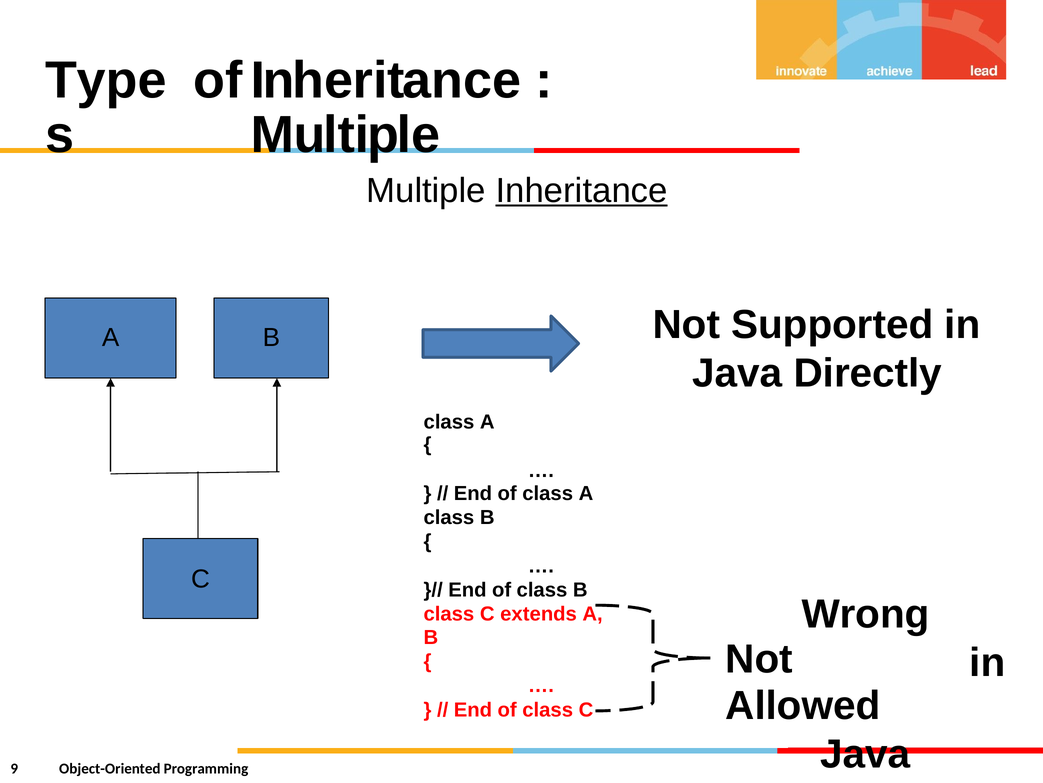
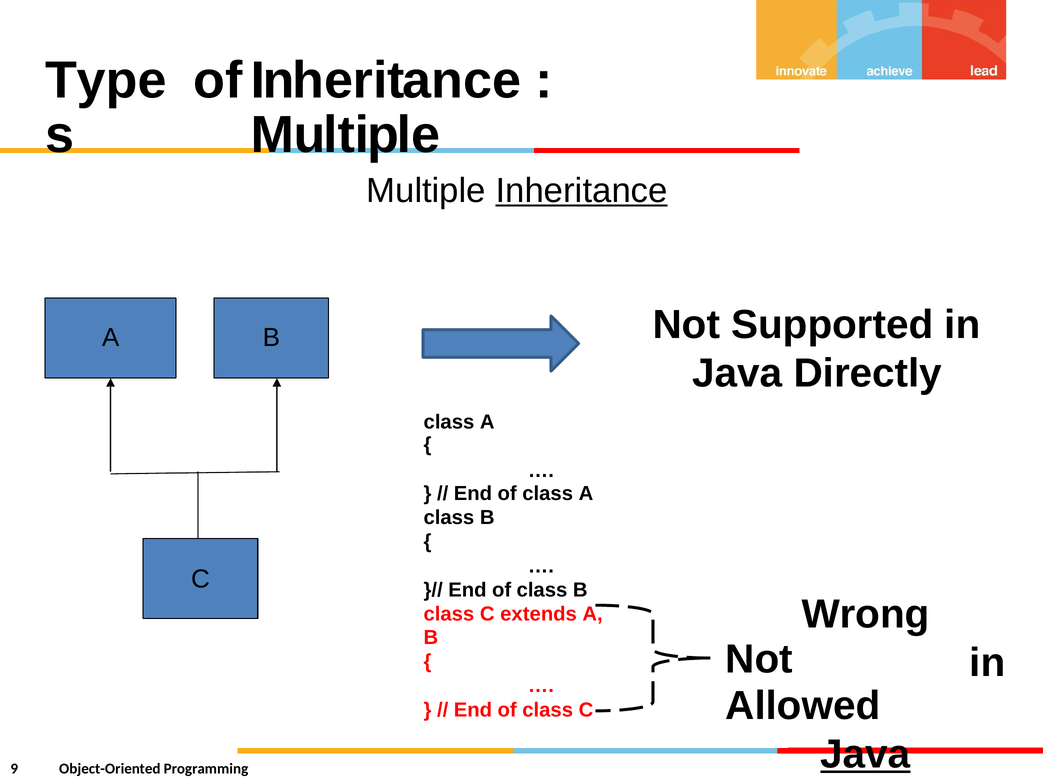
Java at (865, 753) underline: none -> present
